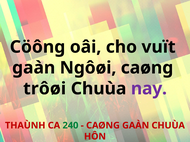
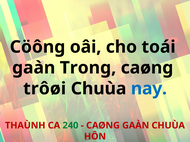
vuït: vuït -> toái
Ngôøi: Ngôøi -> Trong
nay colour: purple -> blue
